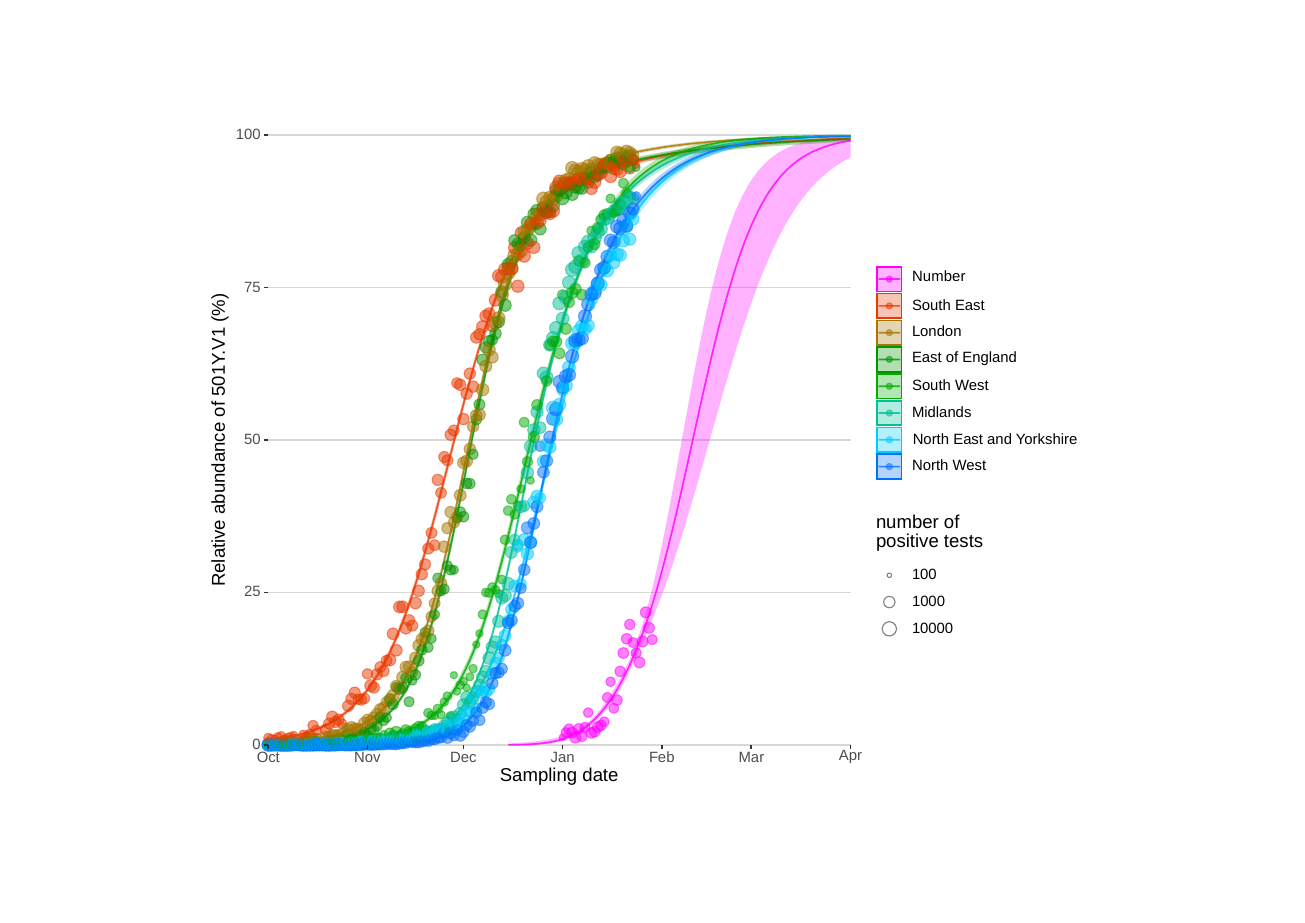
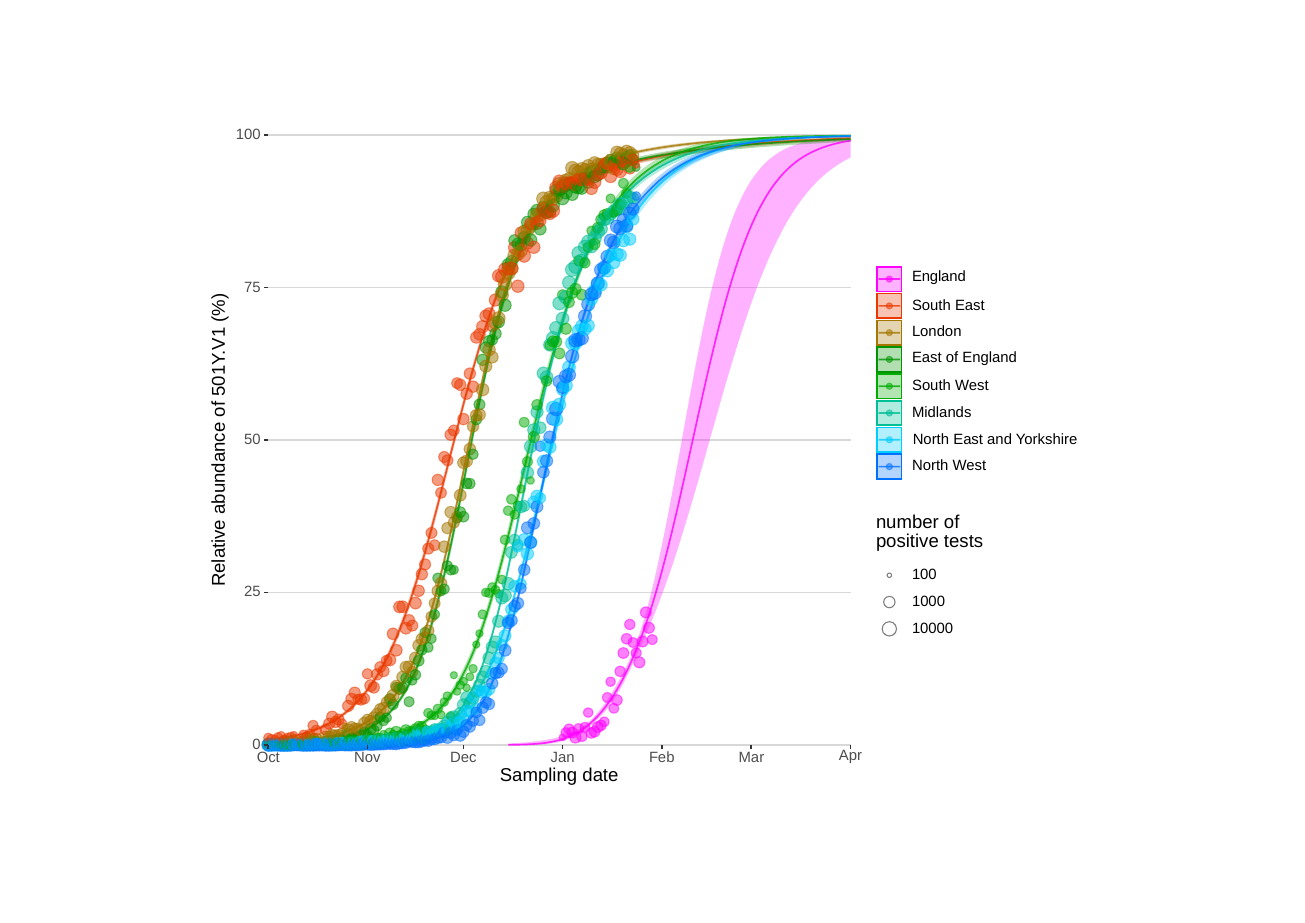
Number at (939, 277): Number -> England
